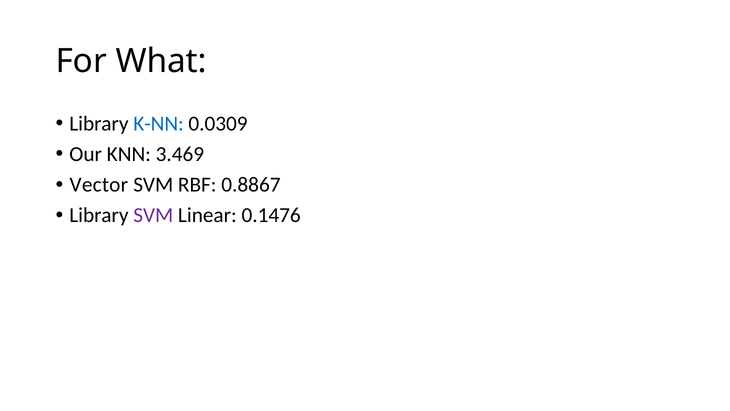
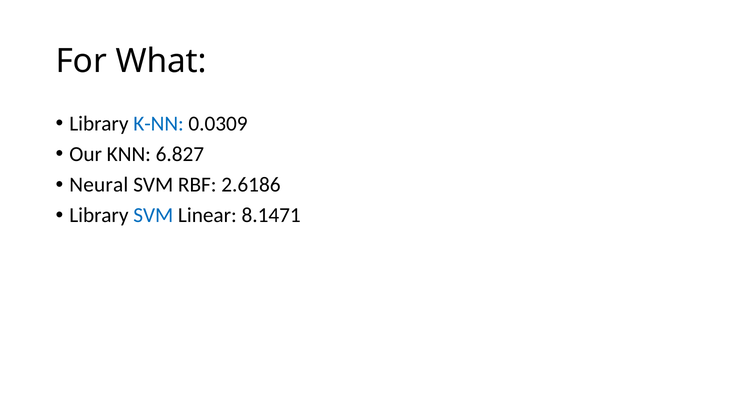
3.469: 3.469 -> 6.827
Vector: Vector -> Neural
0.8867: 0.8867 -> 2.6186
SVM at (153, 215) colour: purple -> blue
0.1476: 0.1476 -> 8.1471
